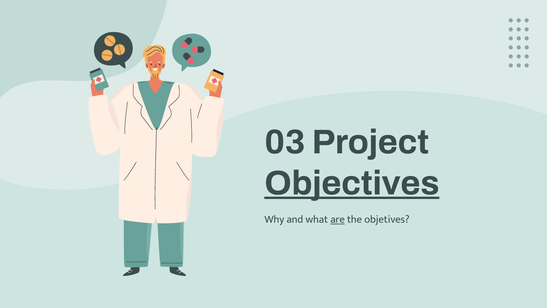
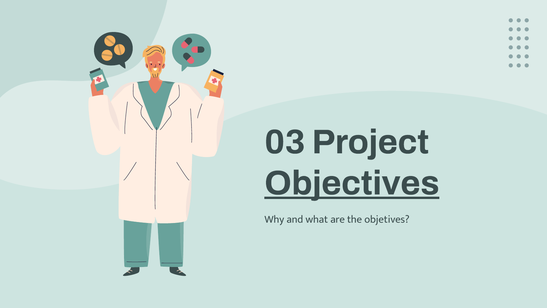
are underline: present -> none
